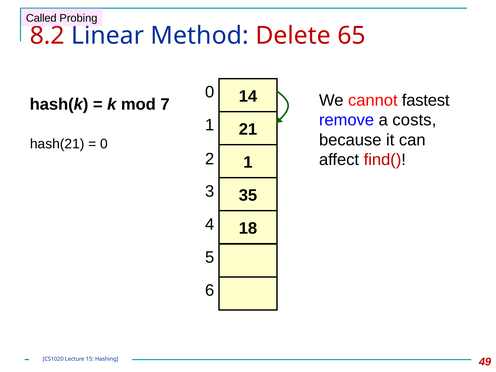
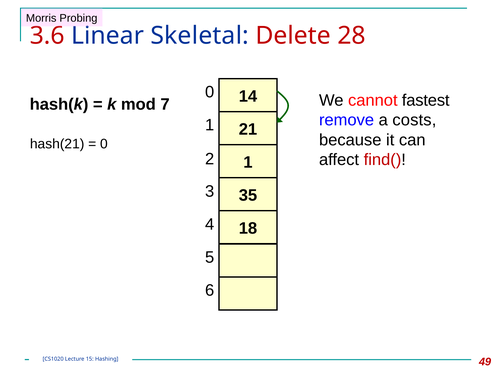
Called: Called -> Morris
8.2: 8.2 -> 3.6
Method: Method -> Skeletal
65: 65 -> 28
